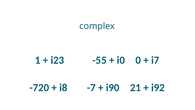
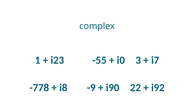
0: 0 -> 3
-720: -720 -> -778
-7: -7 -> -9
21: 21 -> 22
